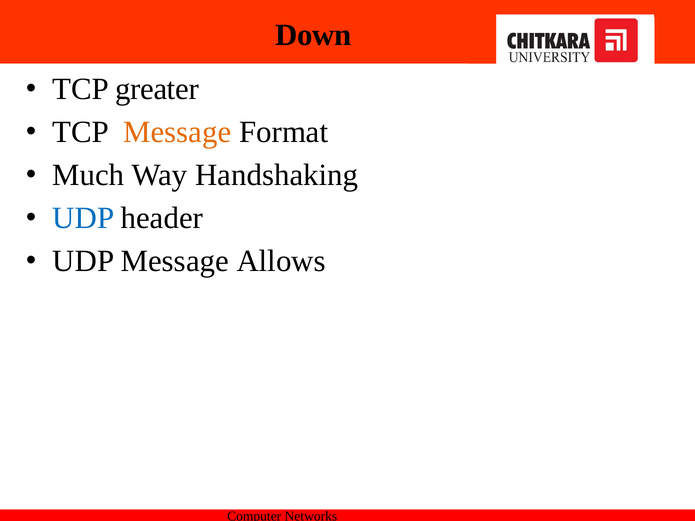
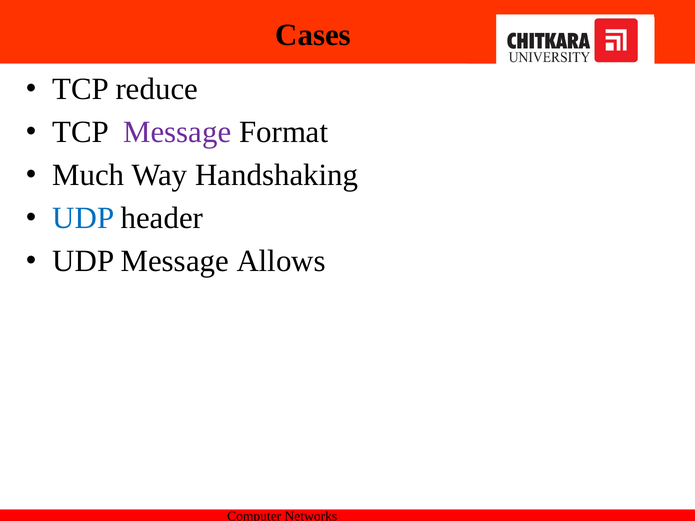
Down: Down -> Cases
greater: greater -> reduce
Message at (177, 132) colour: orange -> purple
